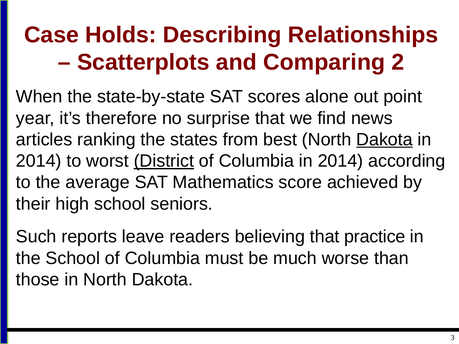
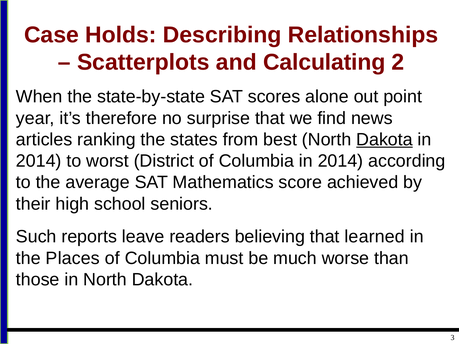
Comparing: Comparing -> Calculating
District underline: present -> none
practice: practice -> learned
the School: School -> Places
